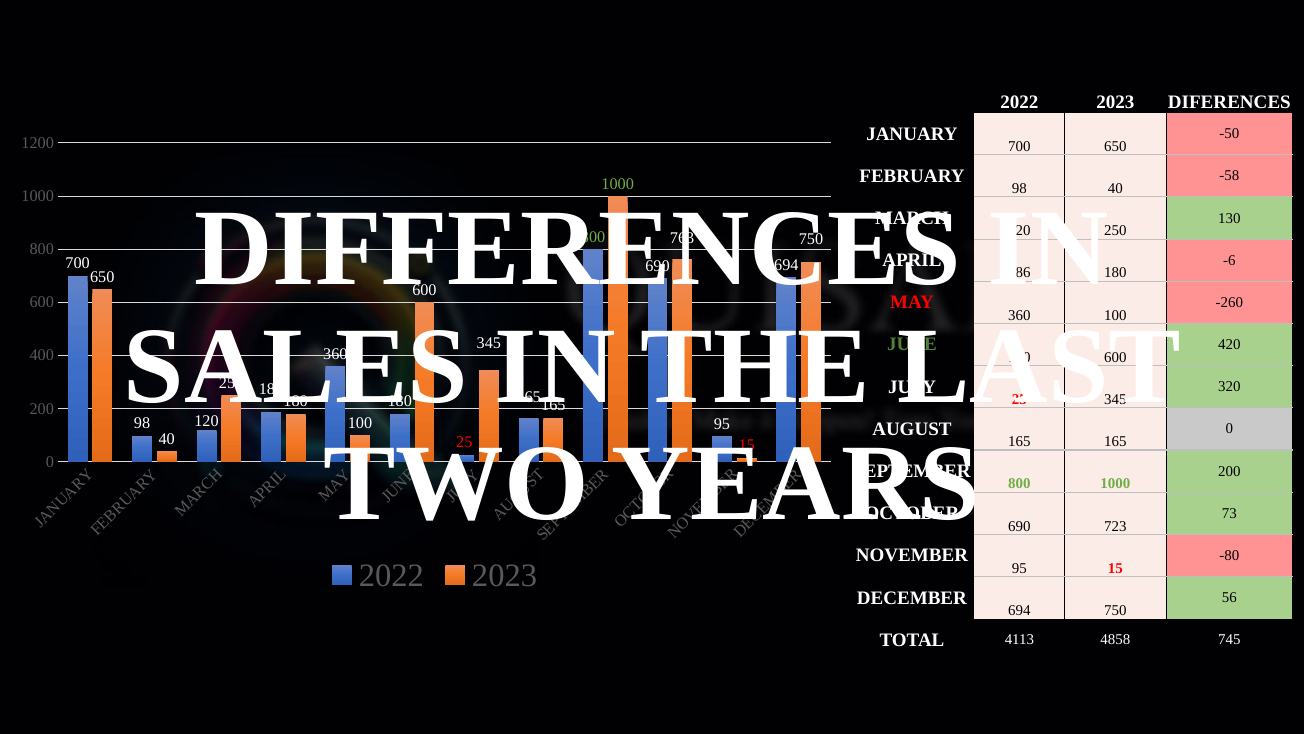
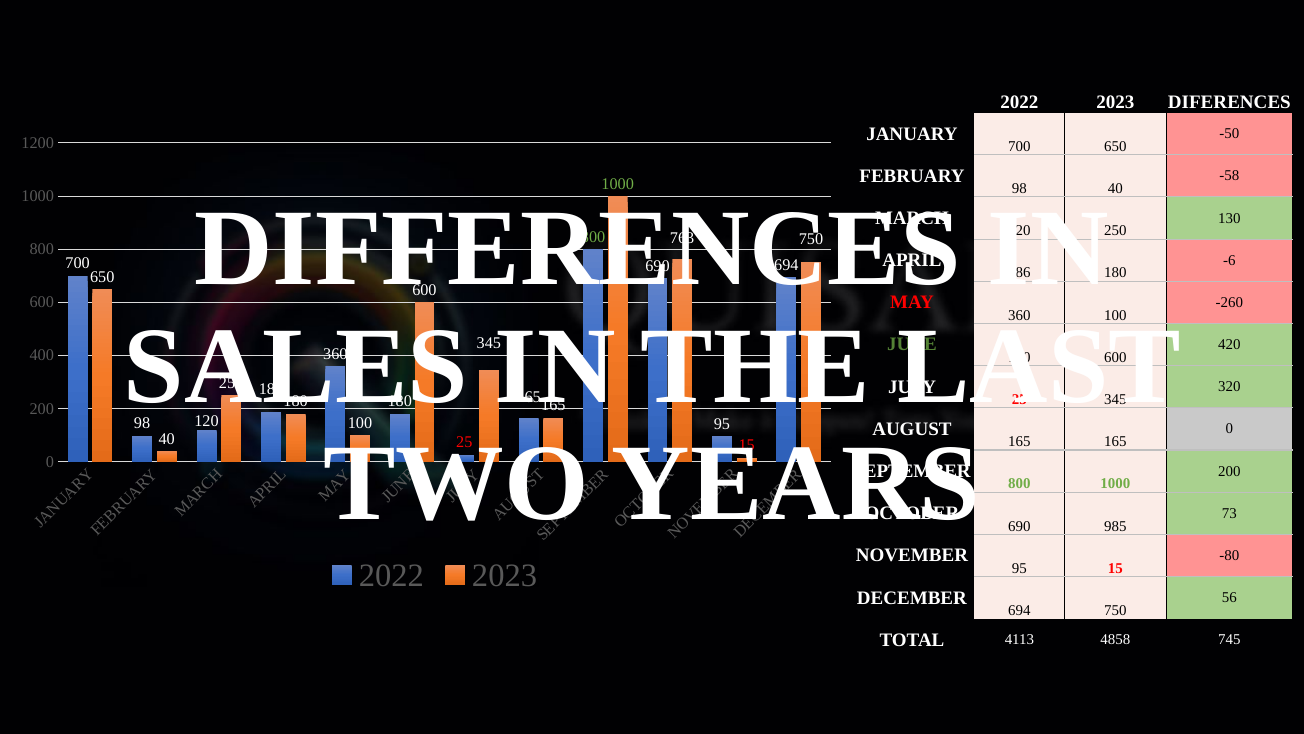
723: 723 -> 985
